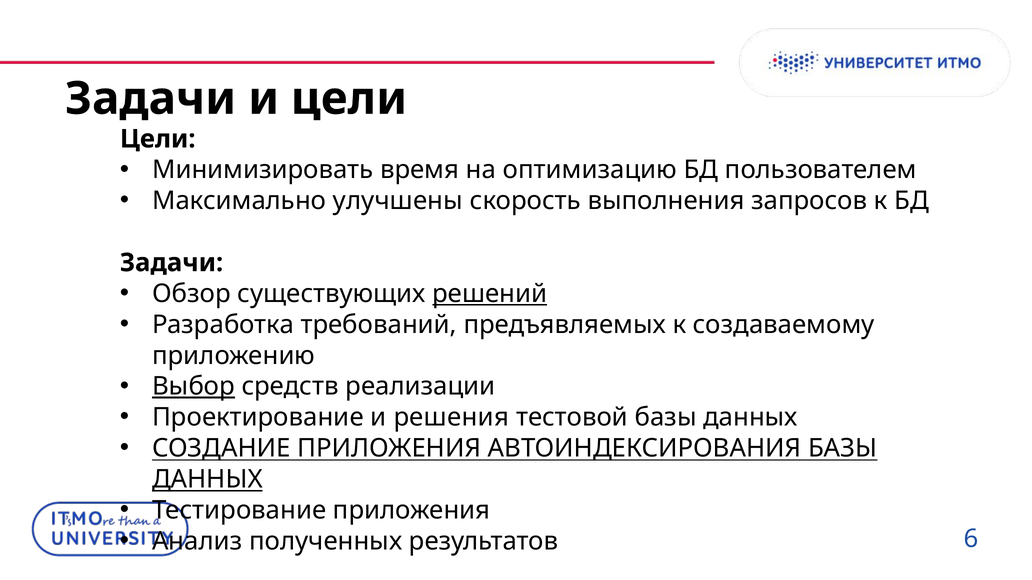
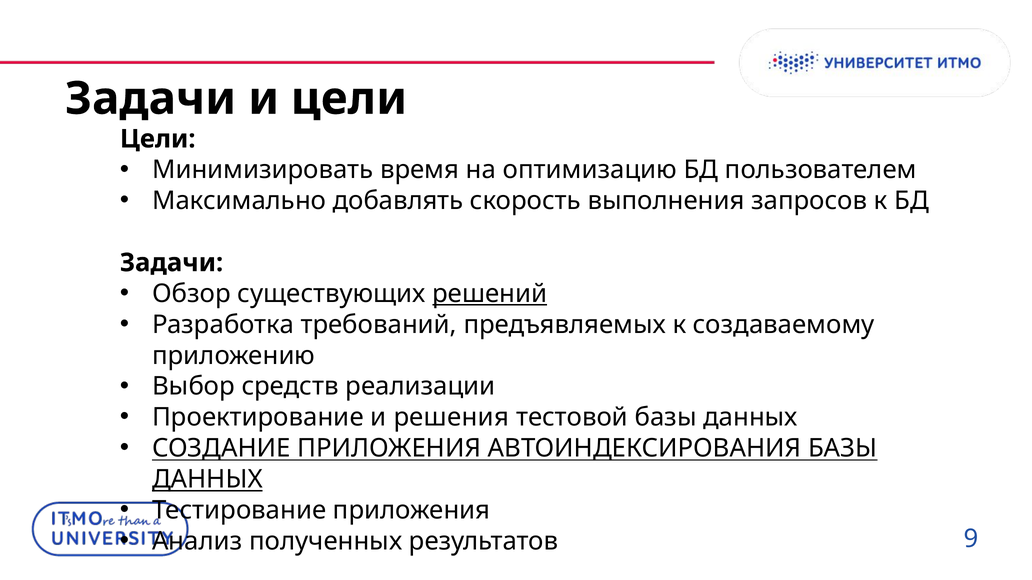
улучшены: улучшены -> добавлять
Выбор underline: present -> none
6: 6 -> 9
